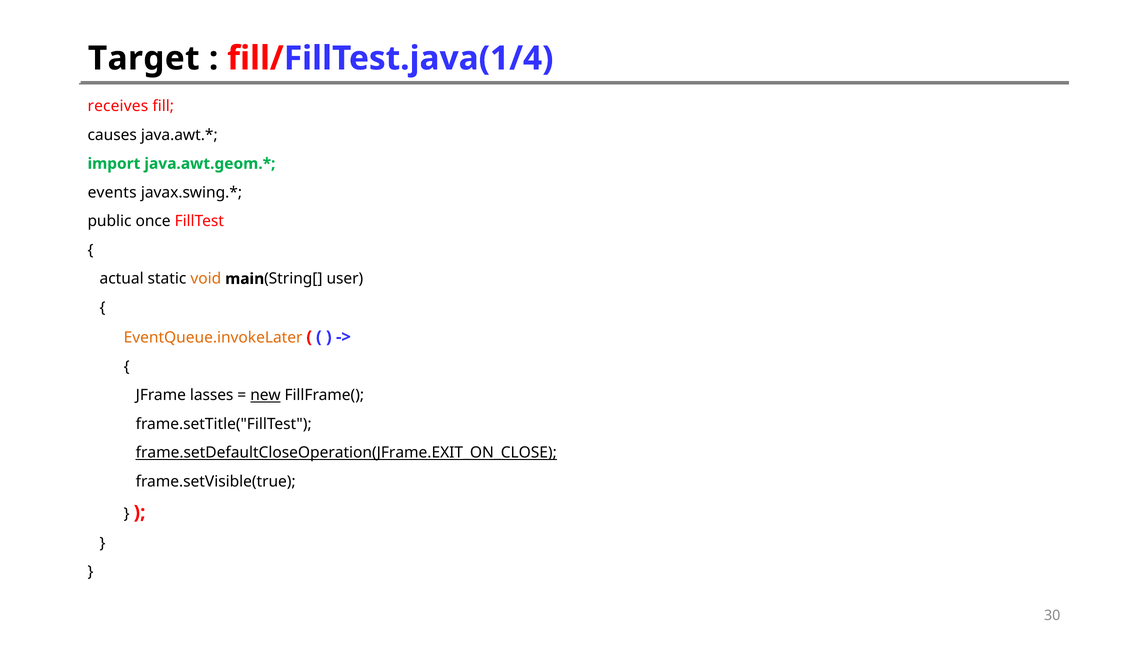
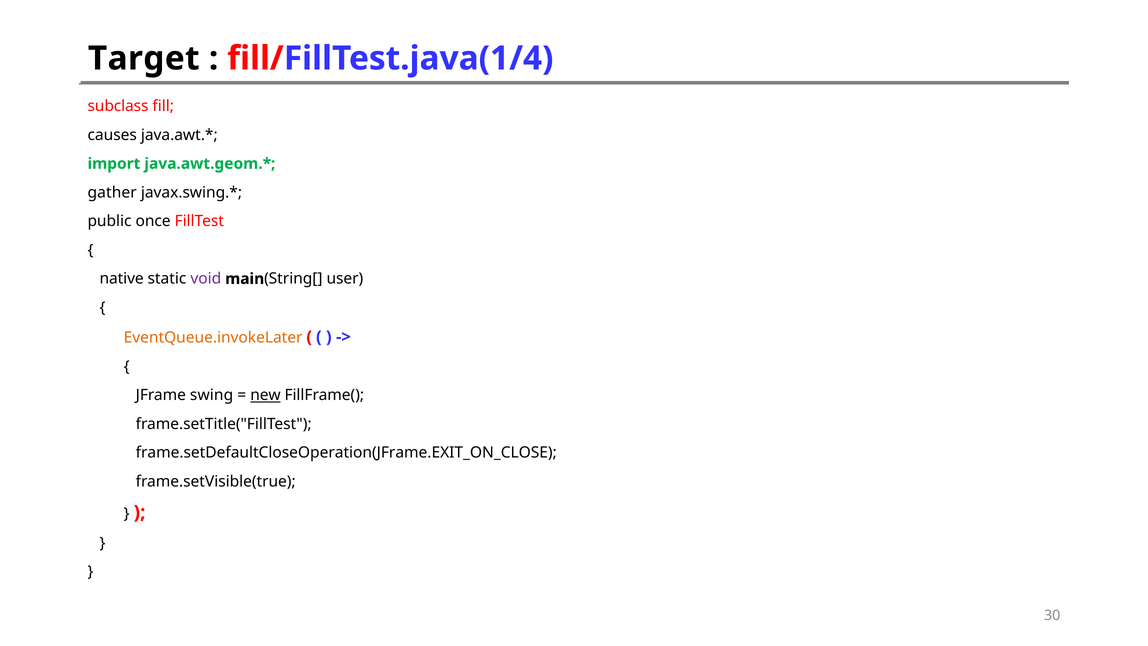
receives: receives -> subclass
events: events -> gather
actual: actual -> native
void colour: orange -> purple
lasses: lasses -> swing
frame.setDefaultCloseOperation(JFrame.EXIT_ON_CLOSE underline: present -> none
